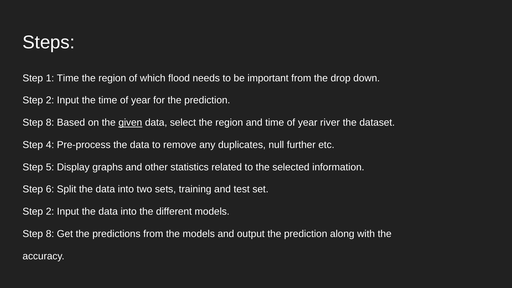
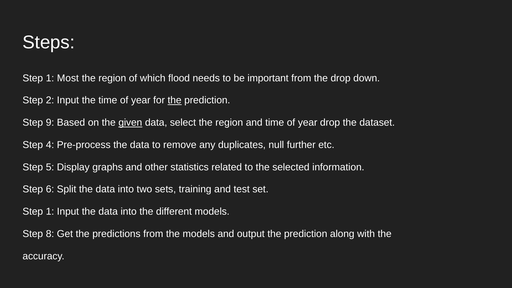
1 Time: Time -> Most
the at (175, 100) underline: none -> present
8 at (50, 123): 8 -> 9
year river: river -> drop
2 at (50, 212): 2 -> 1
